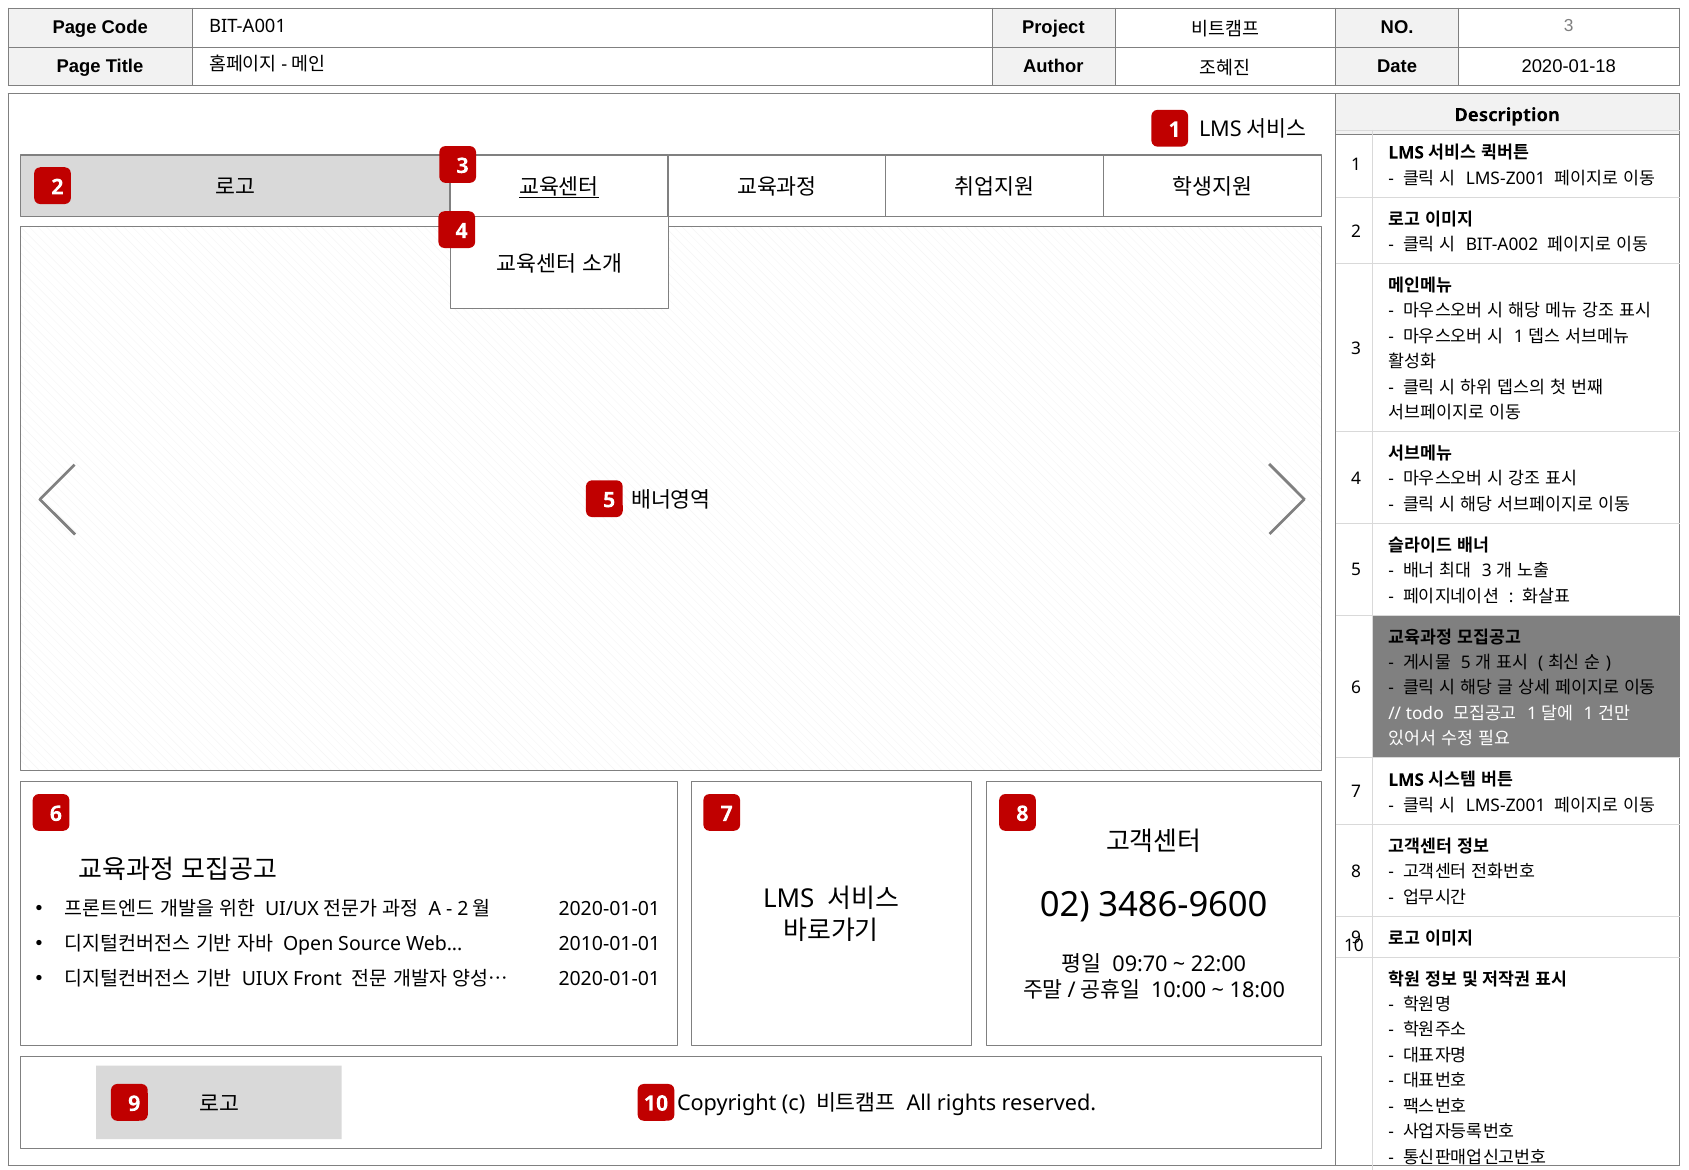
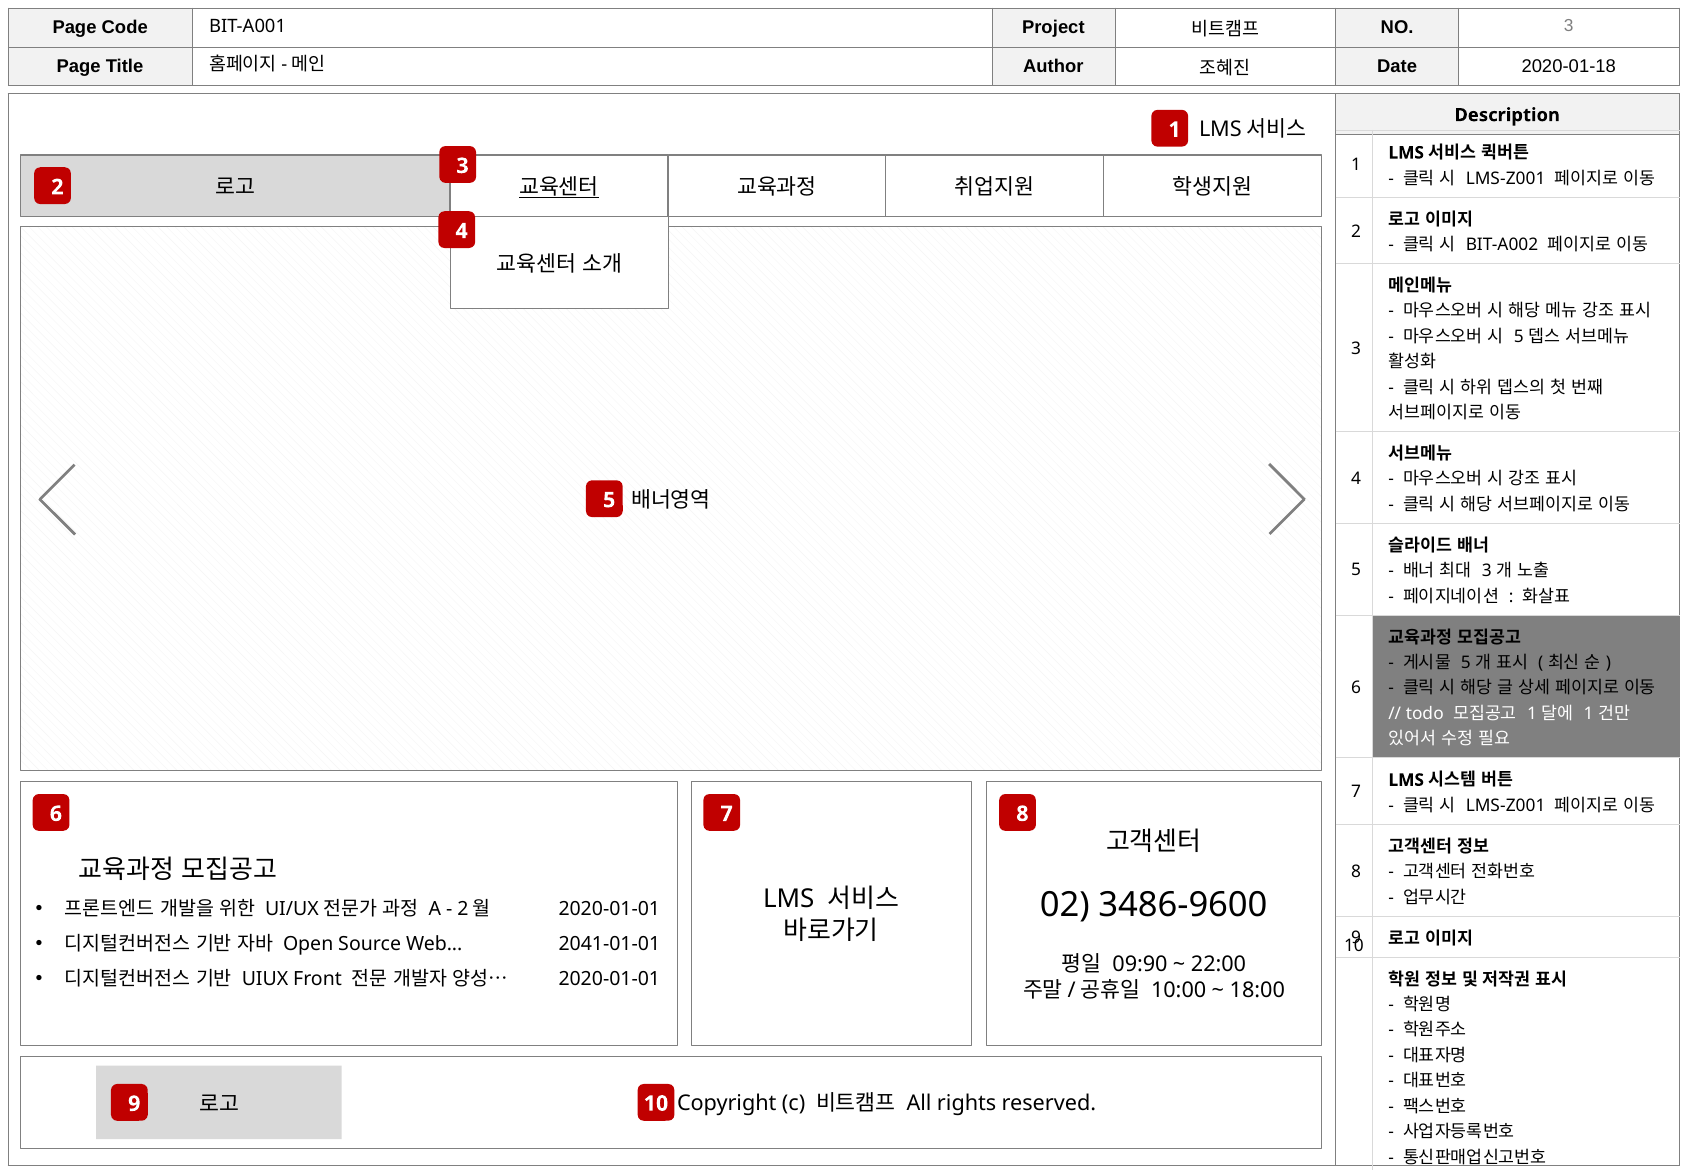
1 at (1519, 336): 1 -> 5
2010-01-01: 2010-01-01 -> 2041-01-01
09:70: 09:70 -> 09:90
